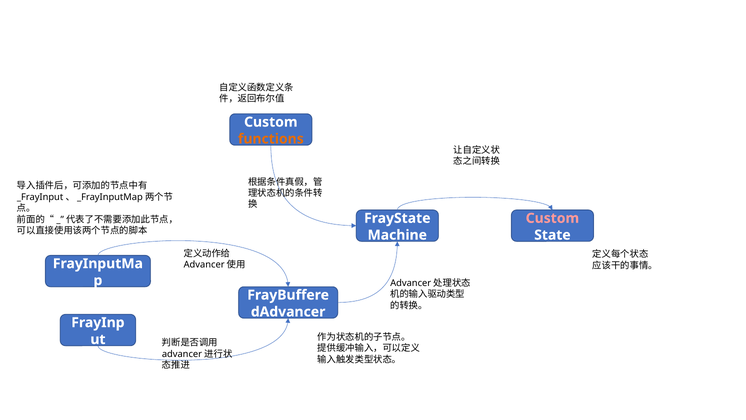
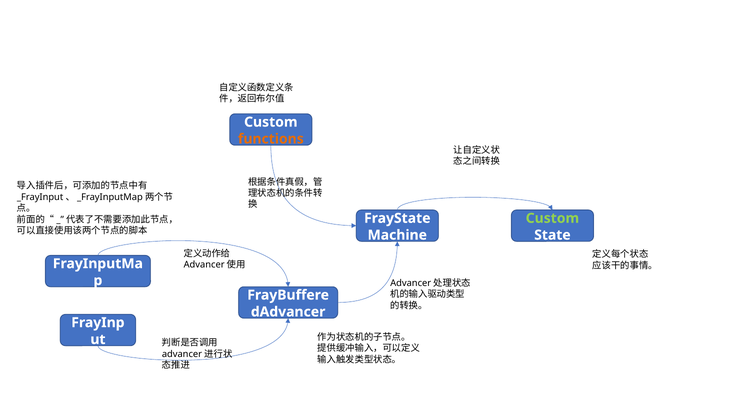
Custom at (552, 218) colour: pink -> light green
